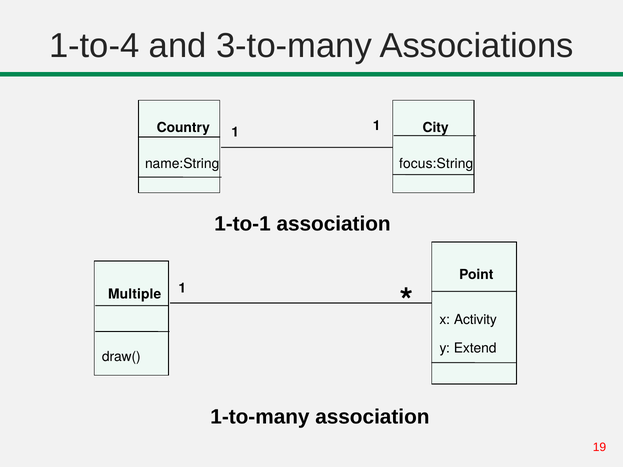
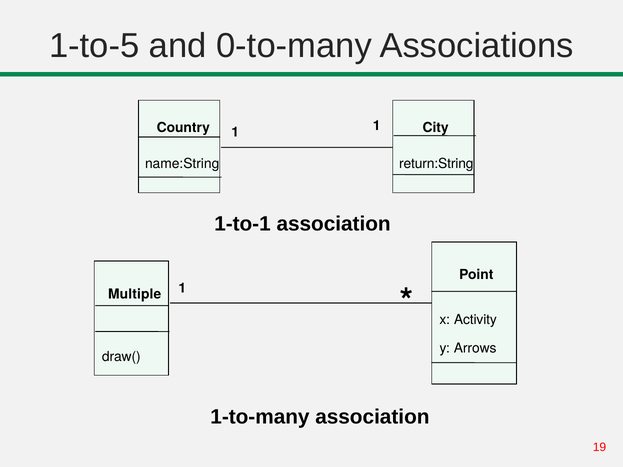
1-to-4: 1-to-4 -> 1-to-5
3-to-many: 3-to-many -> 0-to-many
focus:String: focus:String -> return:String
Extend: Extend -> Arrows
